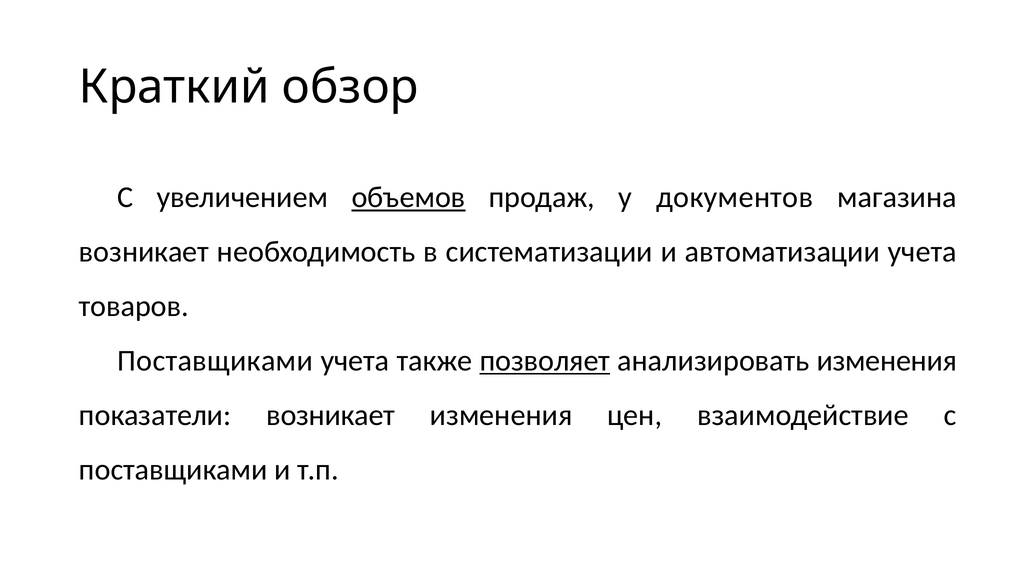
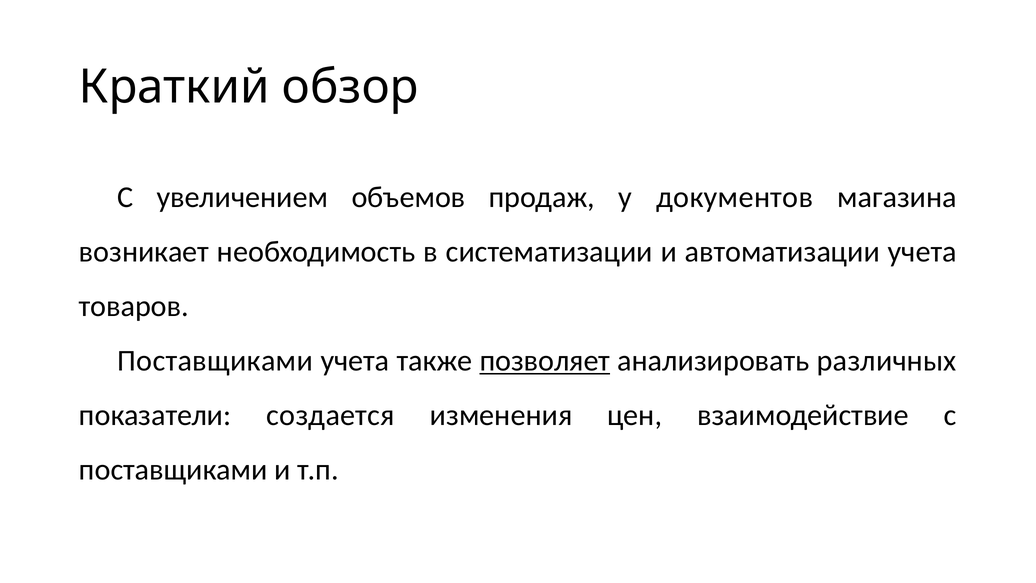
объемов underline: present -> none
анализировать изменения: изменения -> различных
показатели возникает: возникает -> создается
